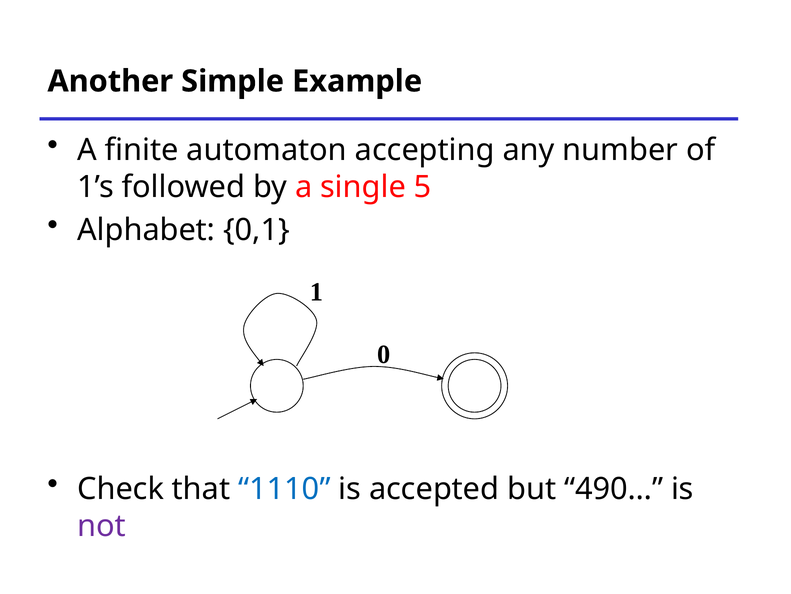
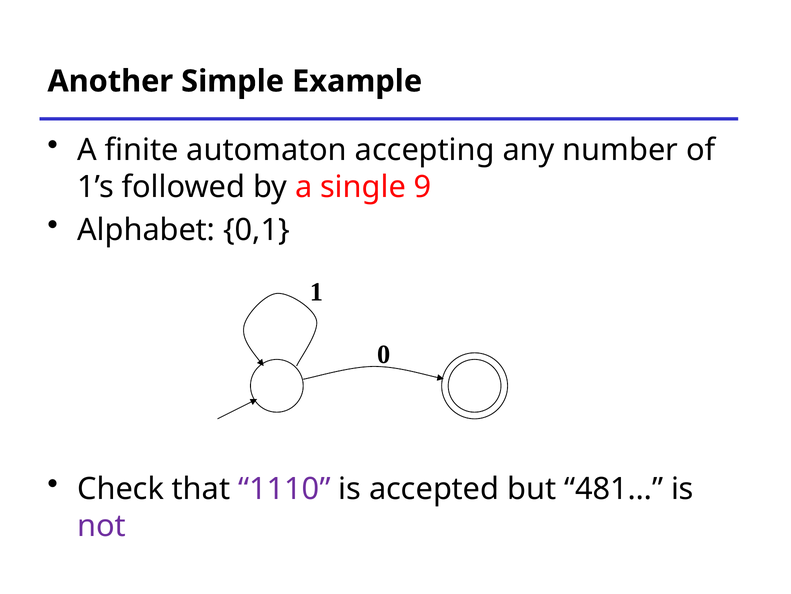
5: 5 -> 9
1110 colour: blue -> purple
490…: 490… -> 481…
